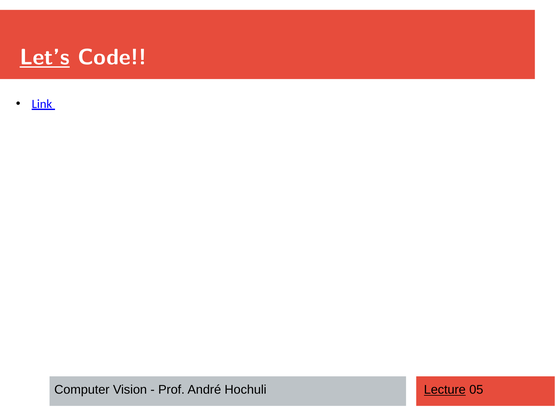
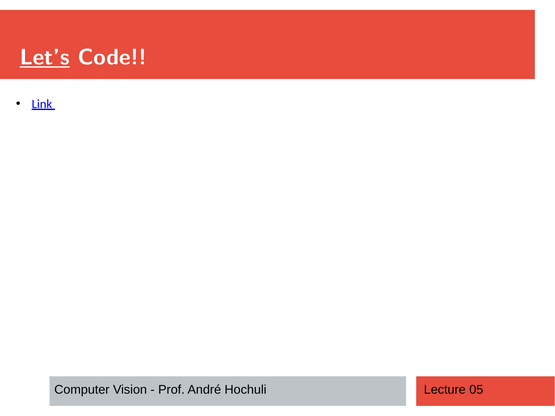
Lecture underline: present -> none
